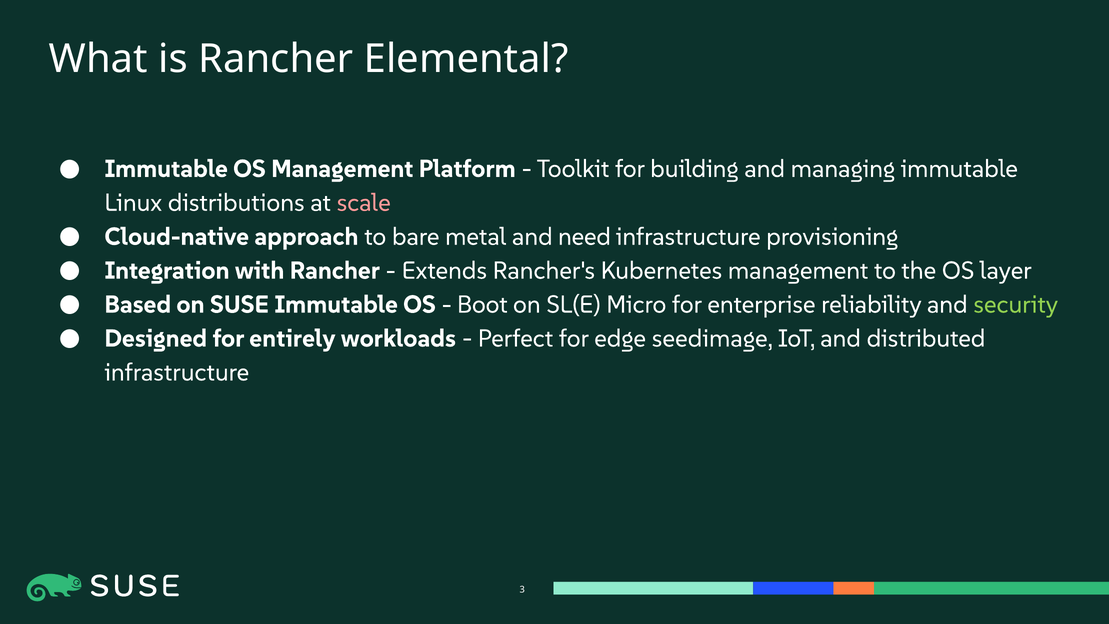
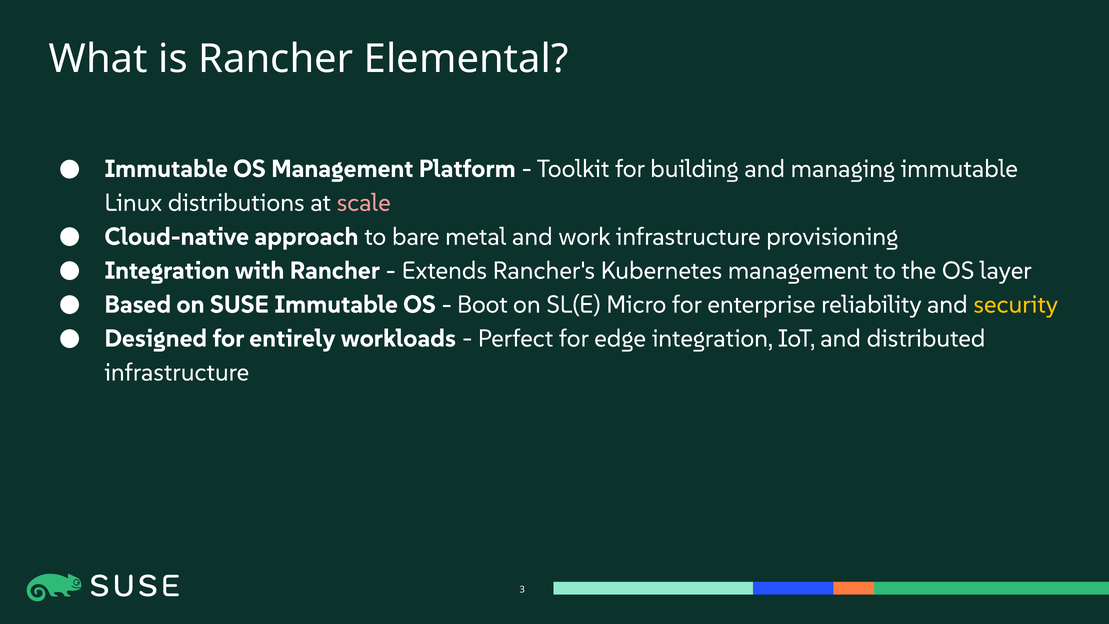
need: need -> work
security colour: light green -> yellow
edge seedimage: seedimage -> integration
